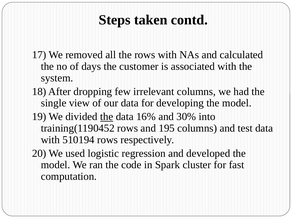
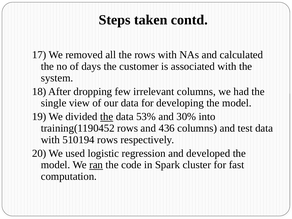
16%: 16% -> 53%
195: 195 -> 436
ran underline: none -> present
